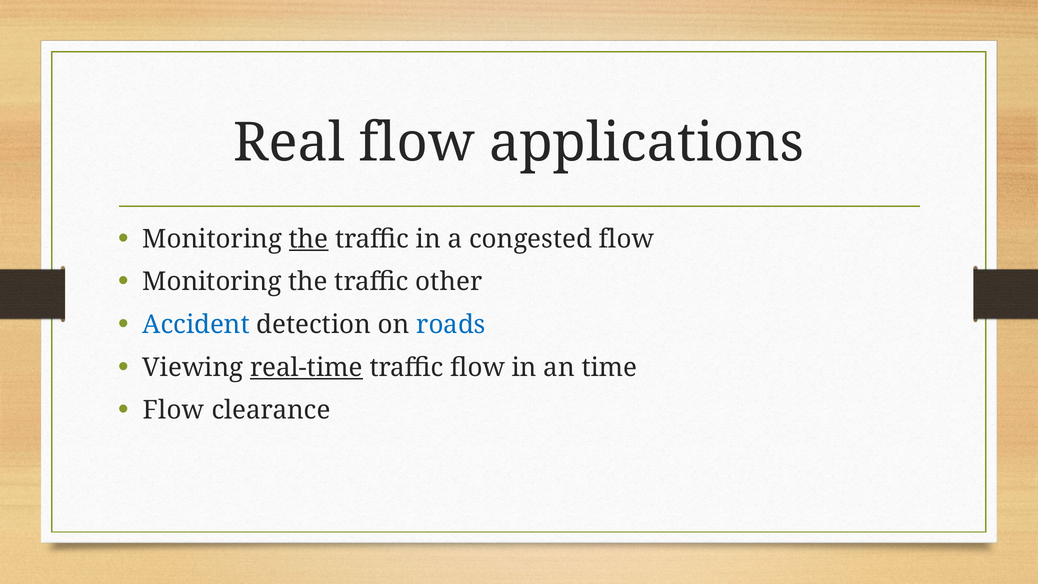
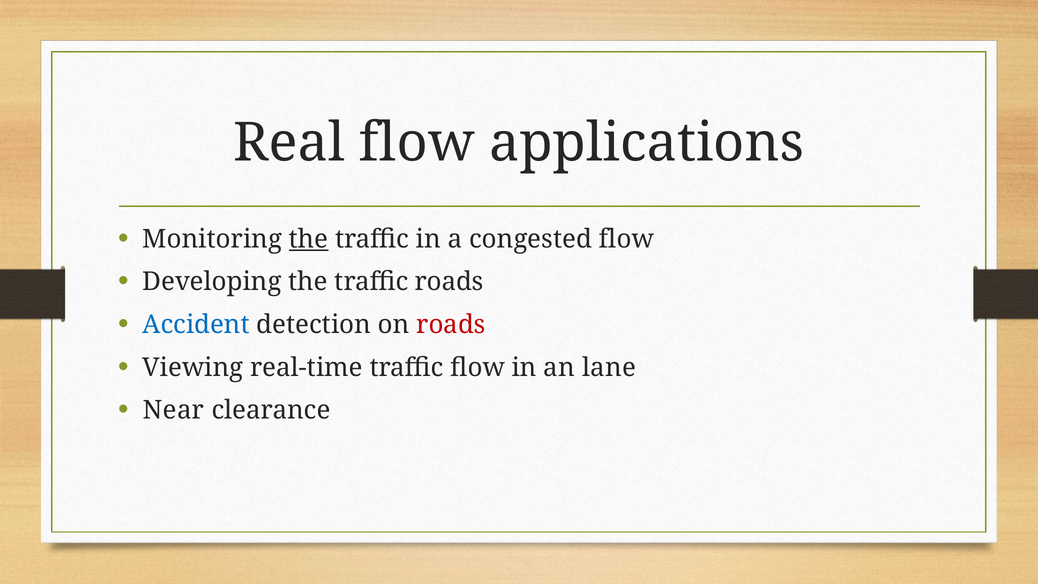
Monitoring at (212, 282): Monitoring -> Developing
traffic other: other -> roads
roads at (451, 325) colour: blue -> red
real-time underline: present -> none
time: time -> lane
Flow at (174, 410): Flow -> Near
